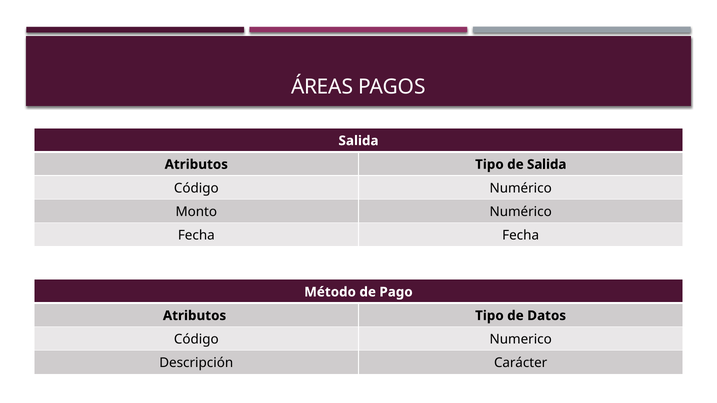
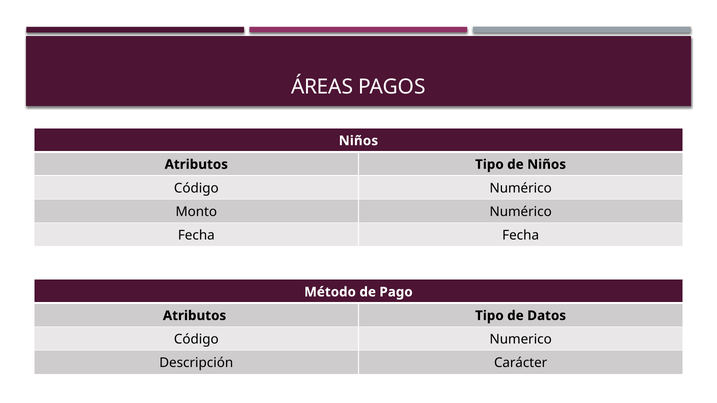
Salida at (358, 141): Salida -> Niños
de Salida: Salida -> Niños
